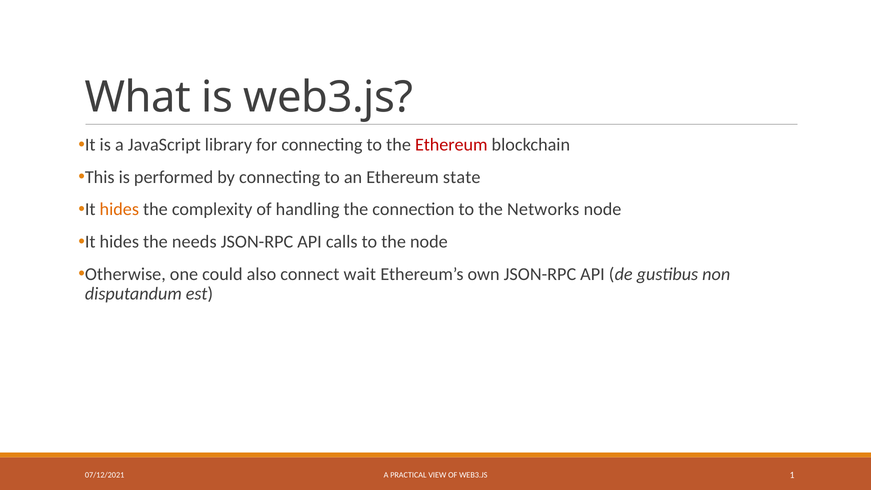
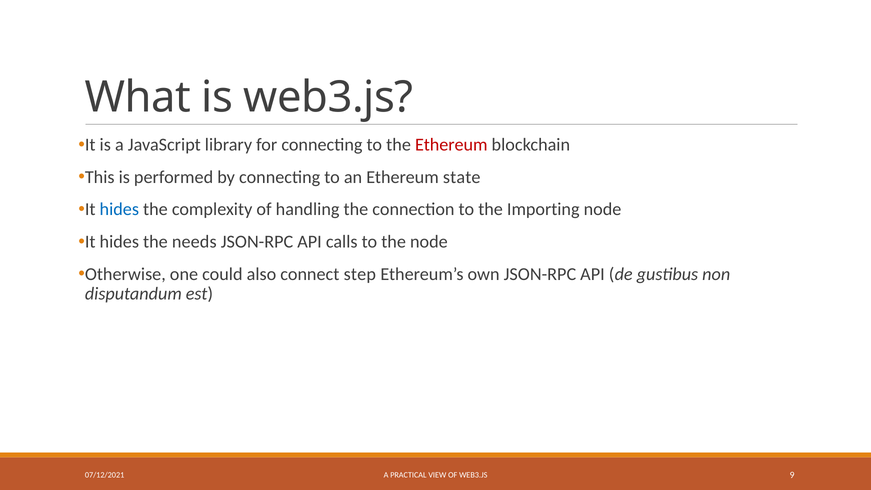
hides at (119, 209) colour: orange -> blue
Networks: Networks -> Importing
wait: wait -> step
1: 1 -> 9
